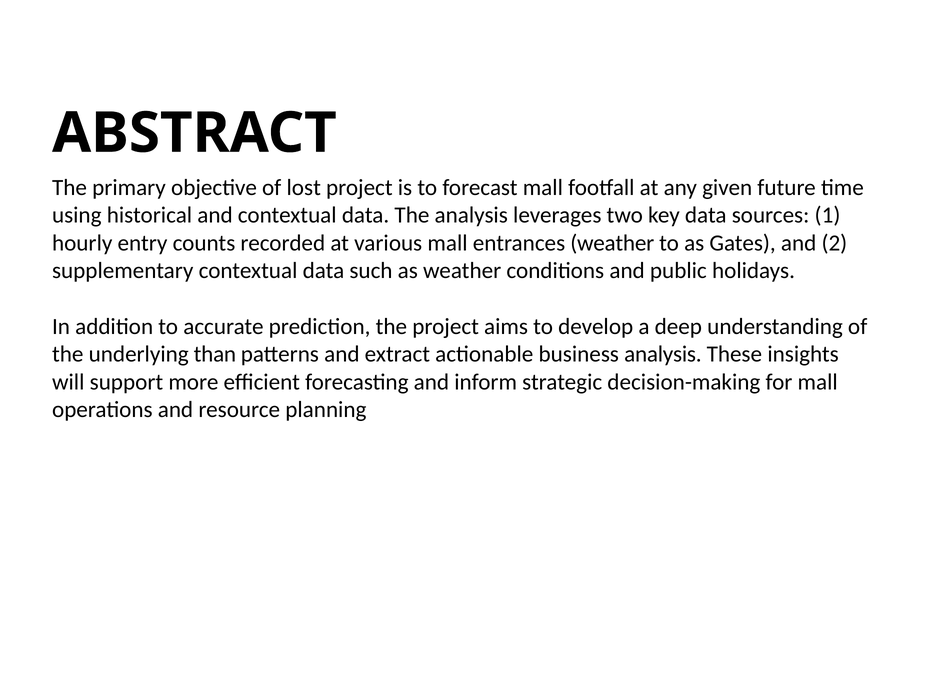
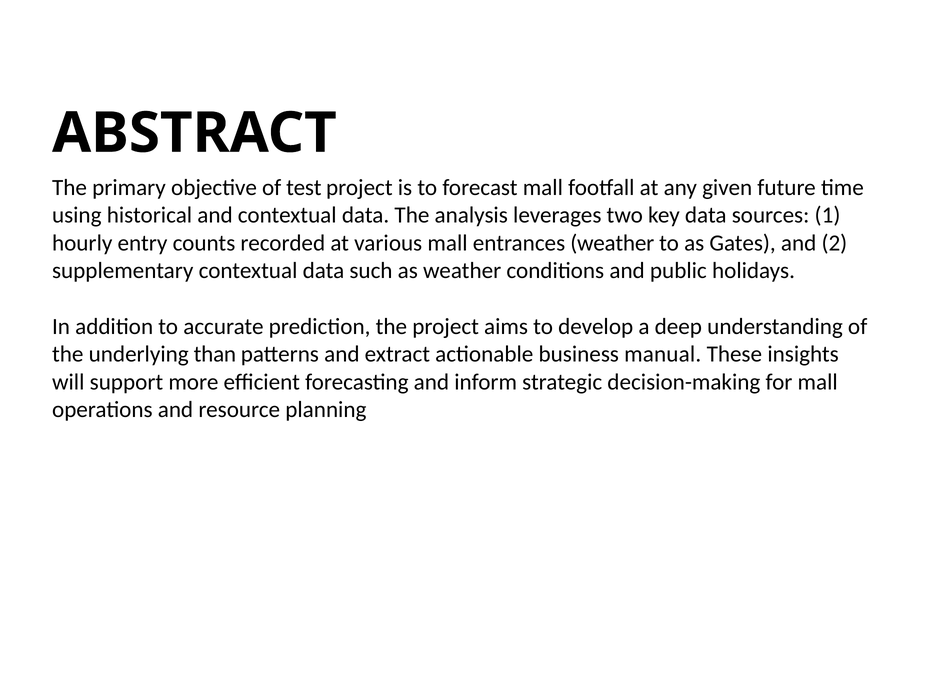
lost: lost -> test
business analysis: analysis -> manual
